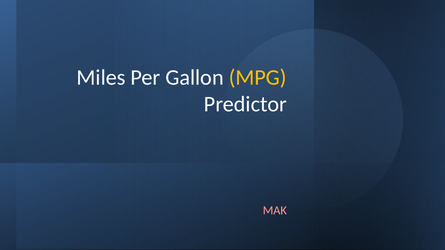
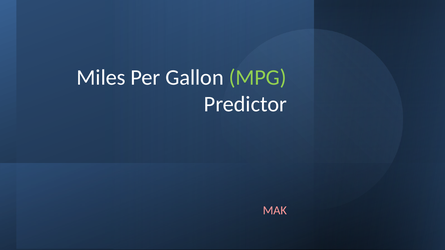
MPG colour: yellow -> light green
